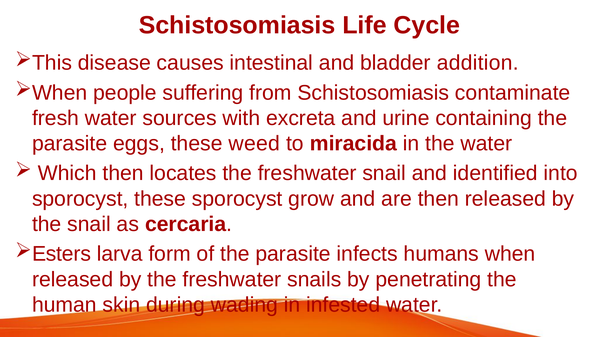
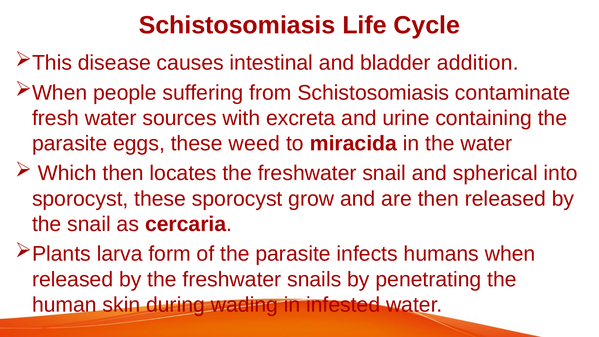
identified: identified -> spherical
Esters: Esters -> Plants
